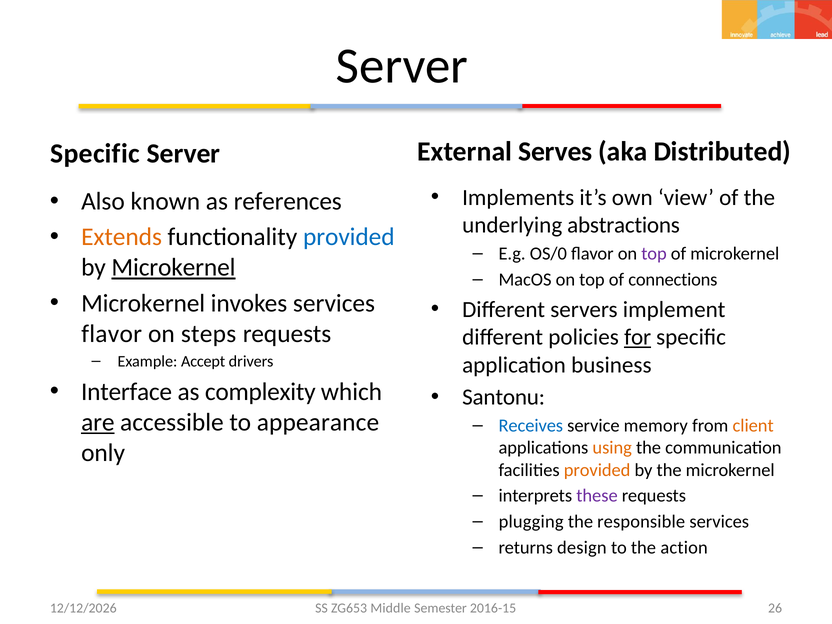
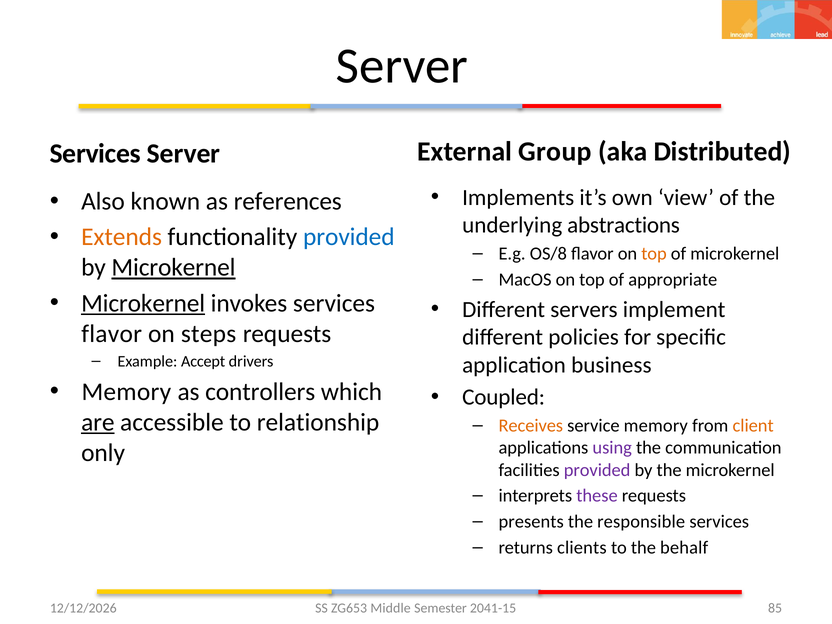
Serves: Serves -> Group
Specific at (95, 154): Specific -> Services
OS/0: OS/0 -> OS/8
top at (654, 254) colour: purple -> orange
connections: connections -> appropriate
Microkernel at (143, 303) underline: none -> present
for underline: present -> none
Interface at (127, 392): Interface -> Memory
complexity: complexity -> controllers
Santonu: Santonu -> Coupled
appearance: appearance -> relationship
Receives colour: blue -> orange
using colour: orange -> purple
provided at (597, 470) colour: orange -> purple
plugging: plugging -> presents
design: design -> clients
action: action -> behalf
26: 26 -> 85
2016-15: 2016-15 -> 2041-15
